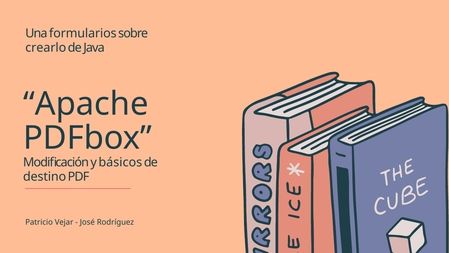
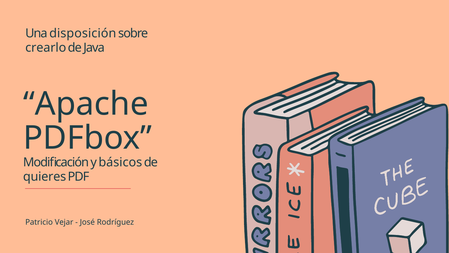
formularios: formularios -> disposición
destino: destino -> quieres
